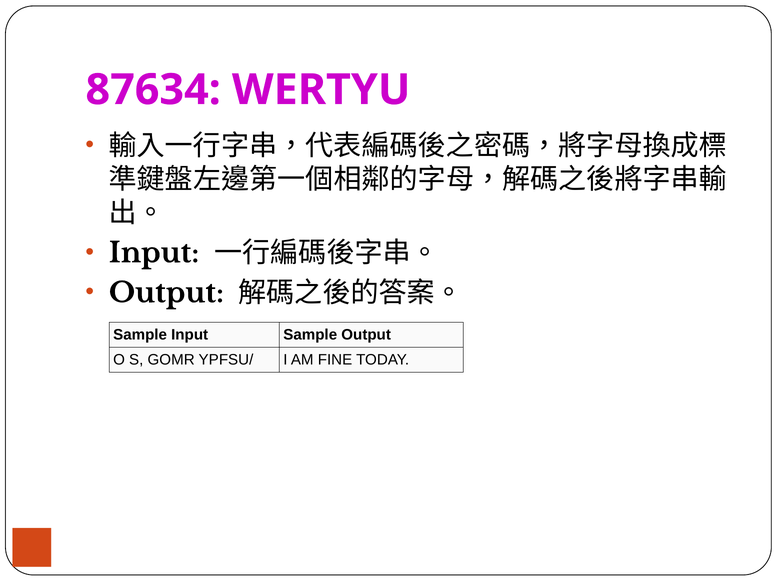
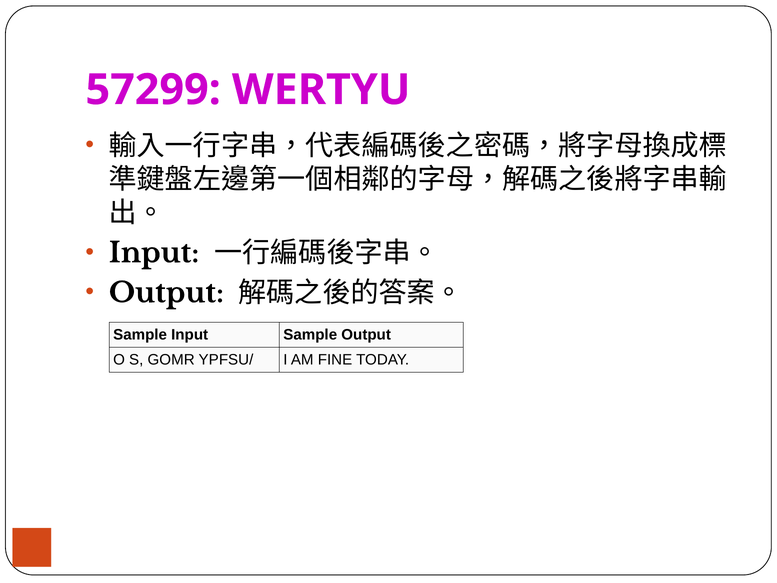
87634: 87634 -> 57299
